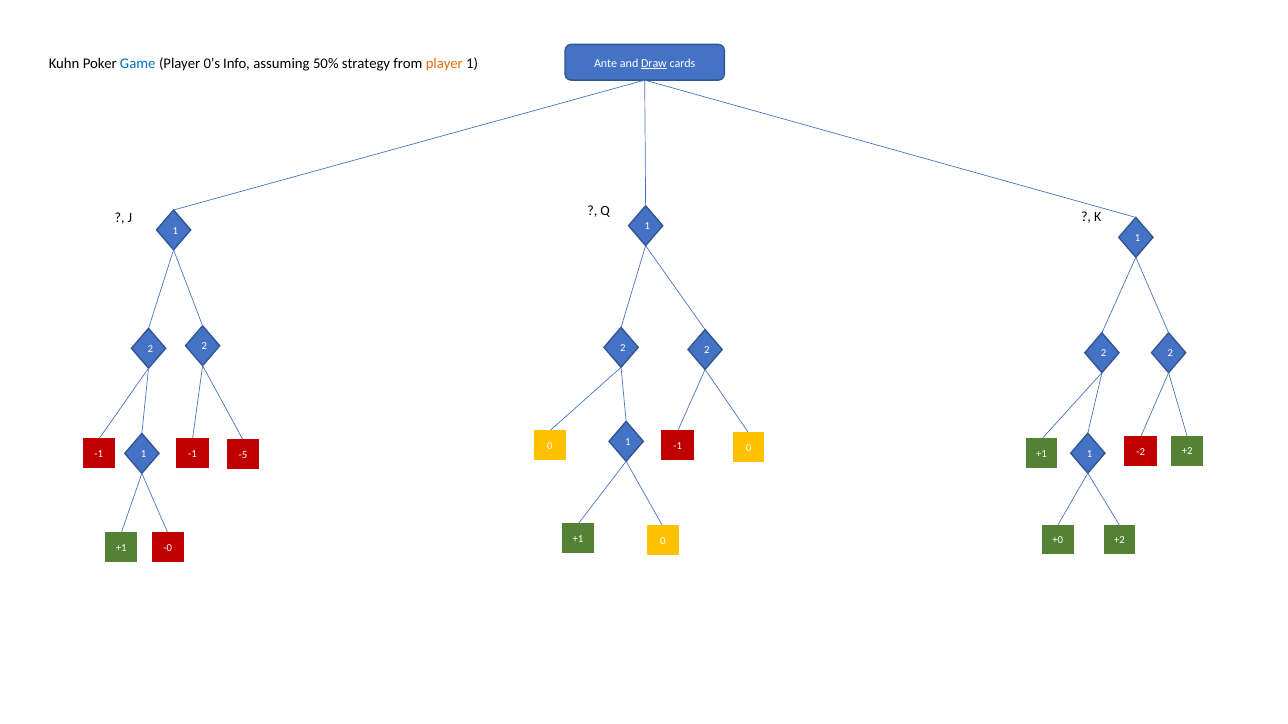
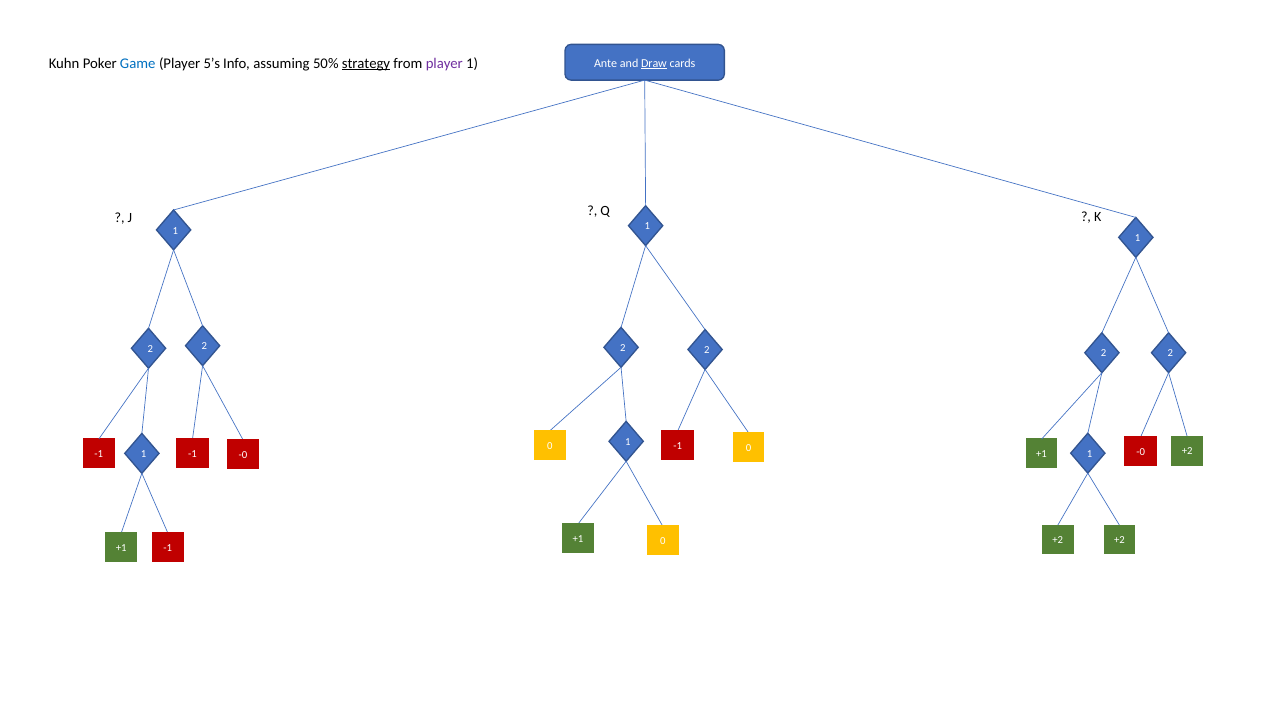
0’s: 0’s -> 5’s
strategy underline: none -> present
player at (444, 63) colour: orange -> purple
-2 at (1141, 452): -2 -> -0
-1 -5: -5 -> -0
+0 at (1058, 541): +0 -> +2
-0 at (168, 548): -0 -> -1
